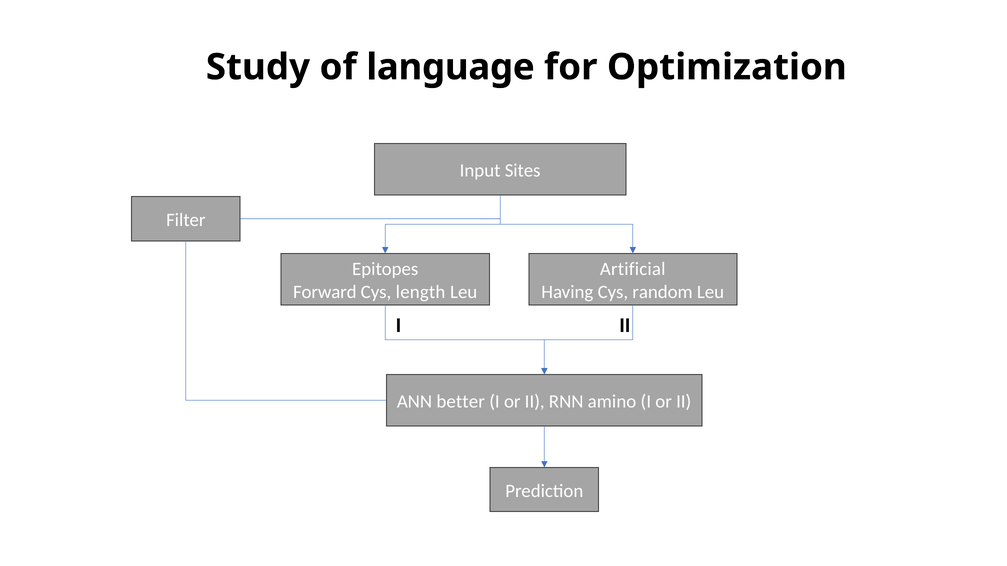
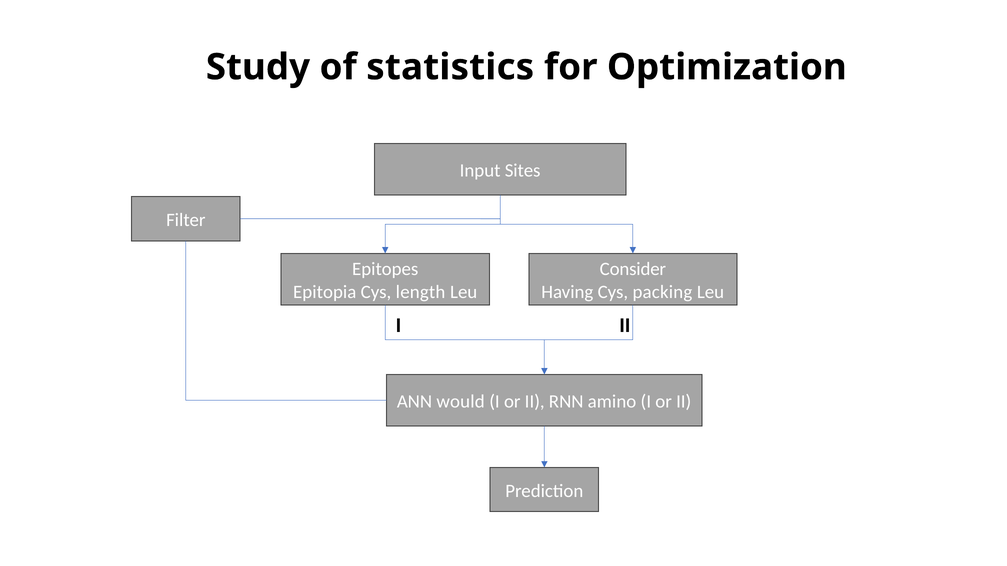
language: language -> statistics
Artificial: Artificial -> Consider
Forward: Forward -> Epitopia
random: random -> packing
better: better -> would
